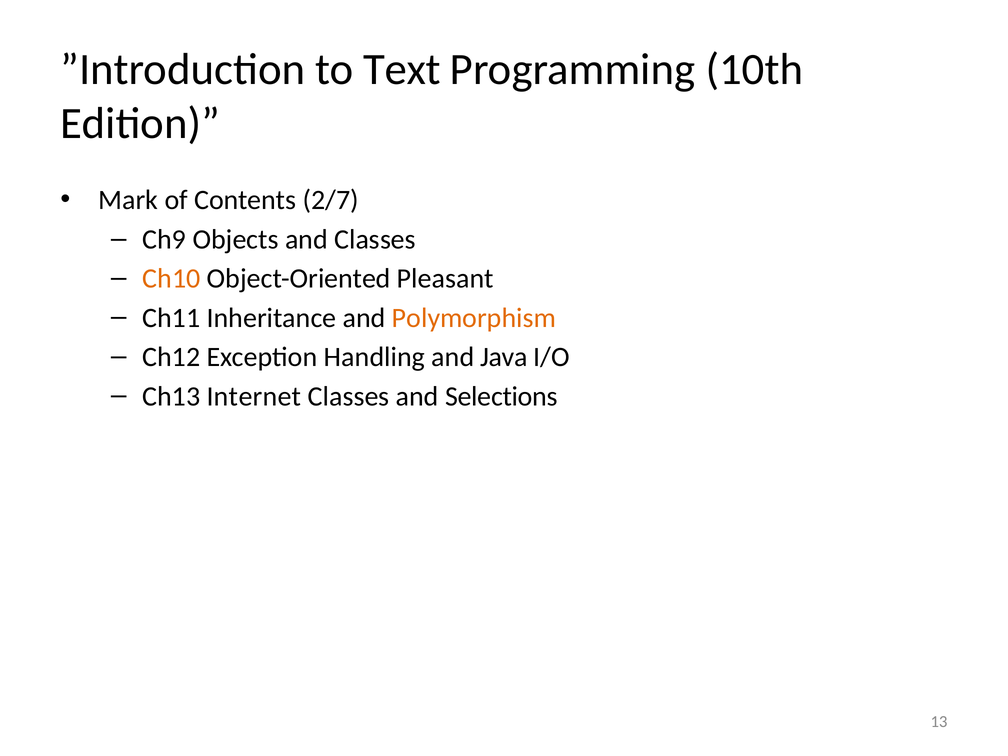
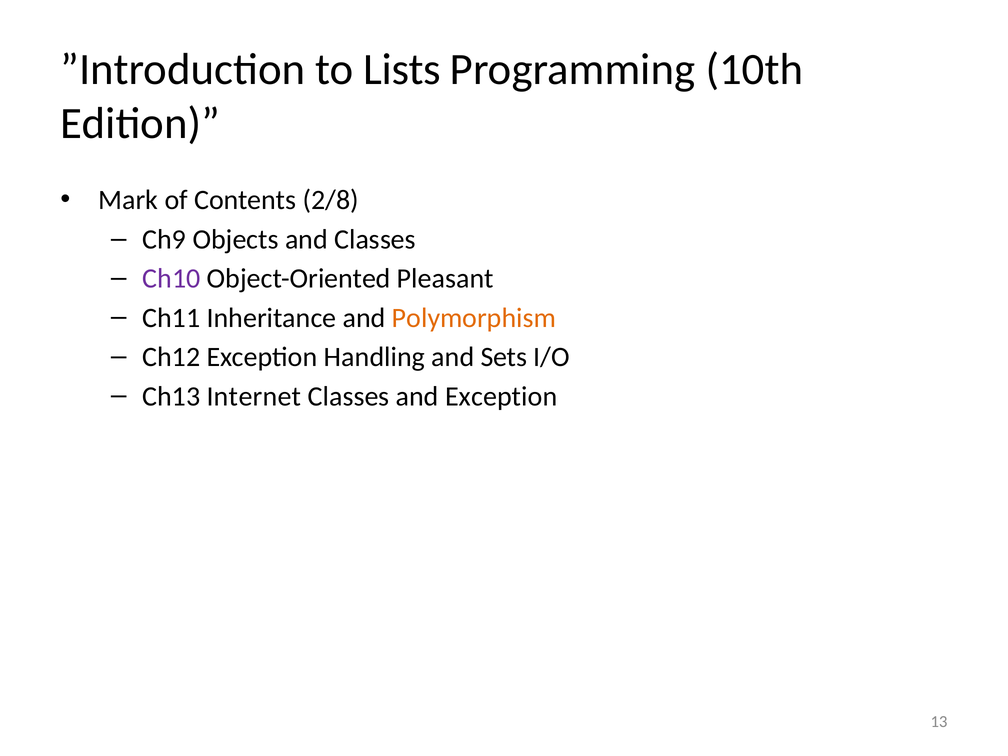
Text: Text -> Lists
2/7: 2/7 -> 2/8
Ch10 colour: orange -> purple
Java: Java -> Sets
and Selections: Selections -> Exception
